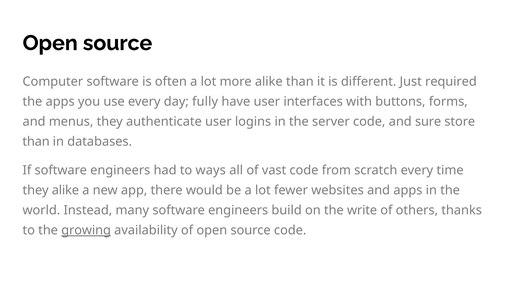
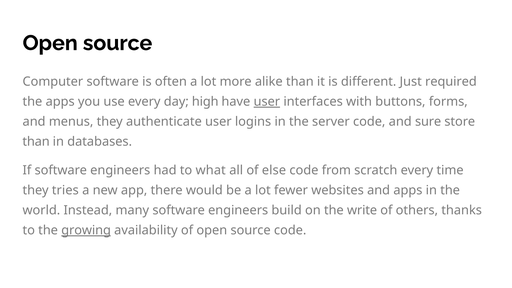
fully: fully -> high
user at (267, 102) underline: none -> present
ways: ways -> what
vast: vast -> else
they alike: alike -> tries
